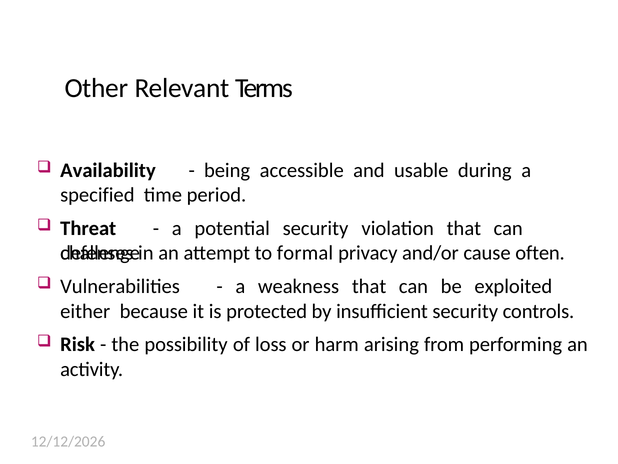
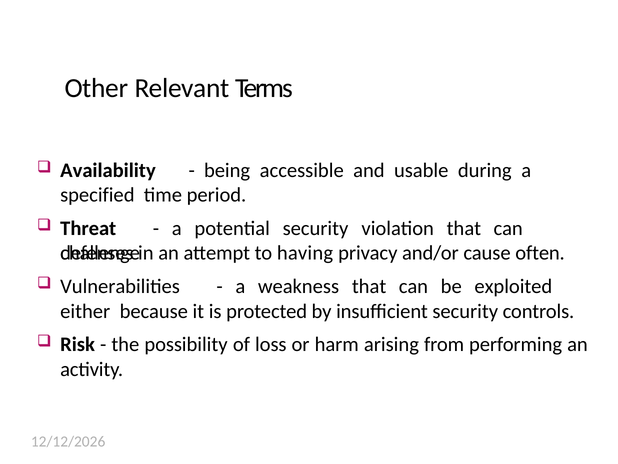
formal: formal -> having
